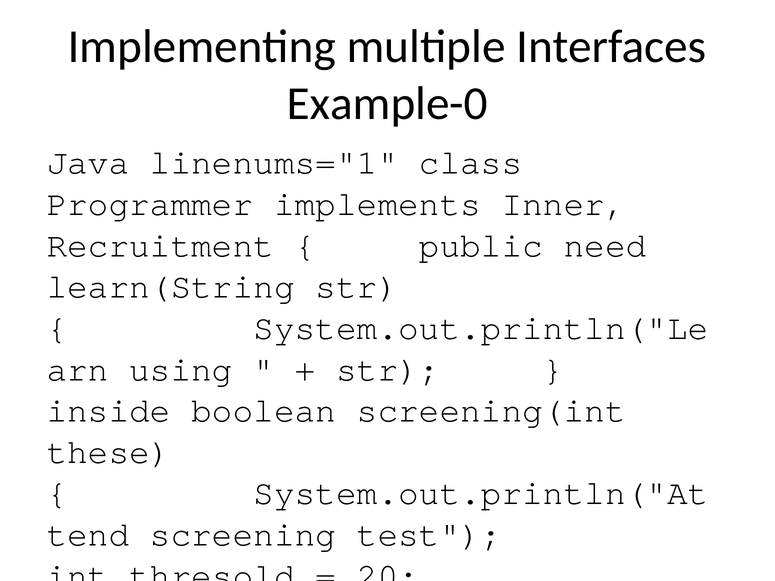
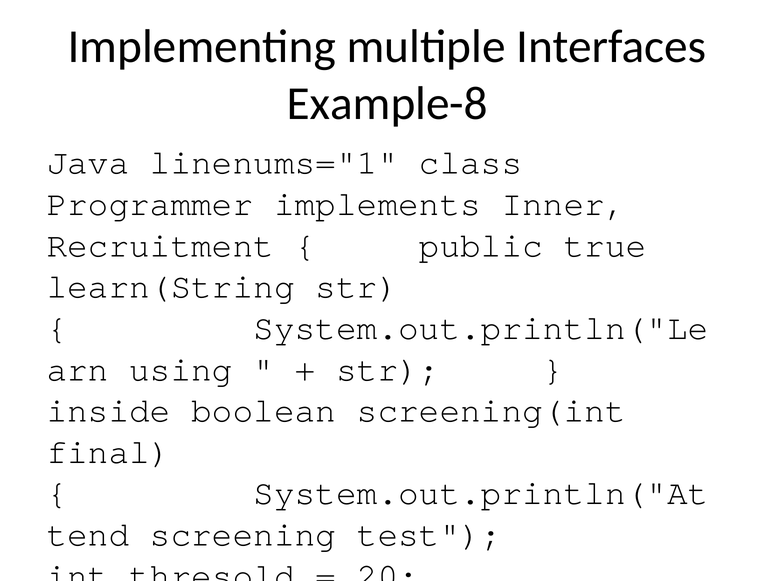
Example-0: Example-0 -> Example-8
public need: need -> true
these: these -> final
